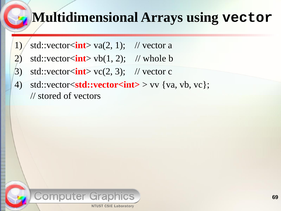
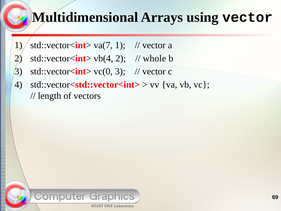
va(2: va(2 -> va(7
vb(1: vb(1 -> vb(4
vc(2: vc(2 -> vc(0
stored: stored -> length
